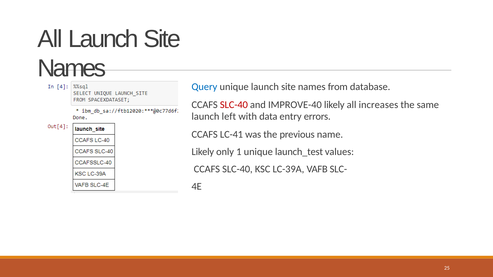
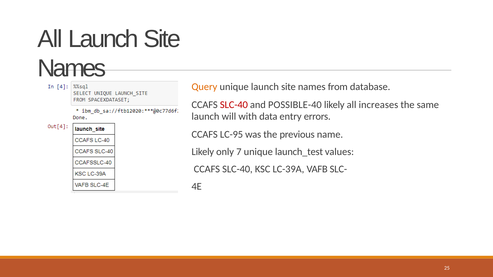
Query colour: blue -> orange
IMPROVE-40: IMPROVE-40 -> POSSIBLE-40
left: left -> will
LC-41: LC-41 -> LC-95
1: 1 -> 7
